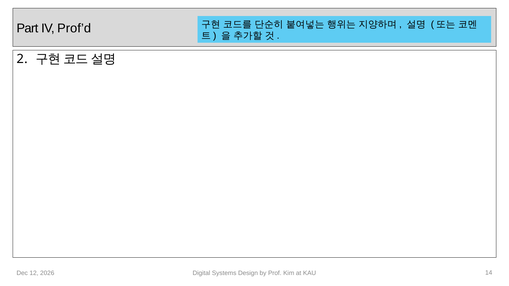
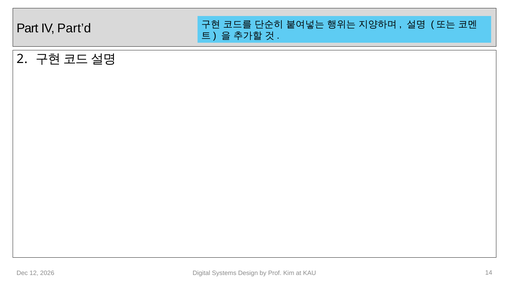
Prof’d: Prof’d -> Part’d
